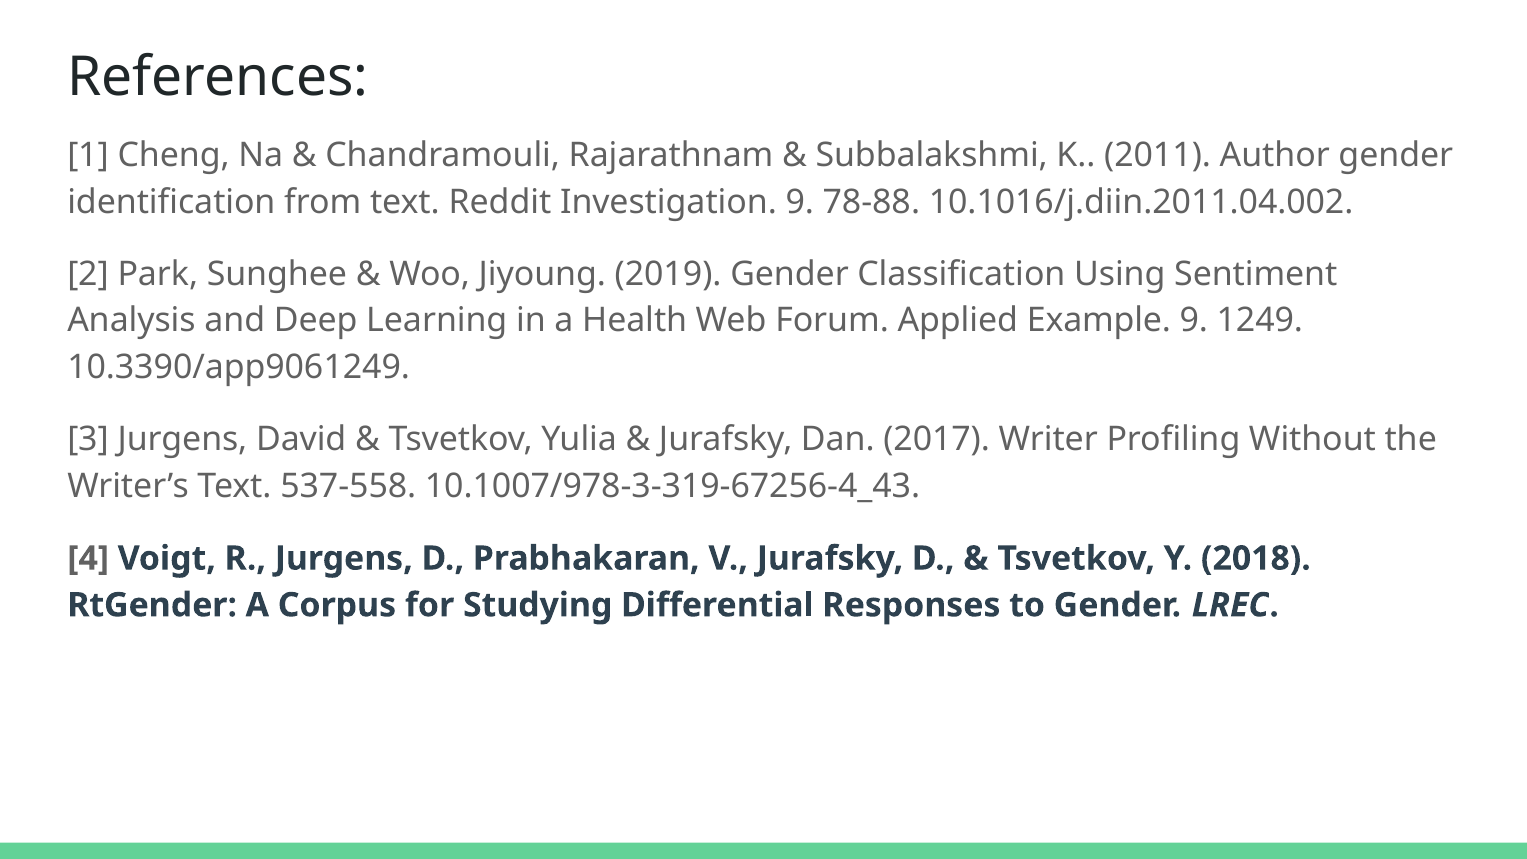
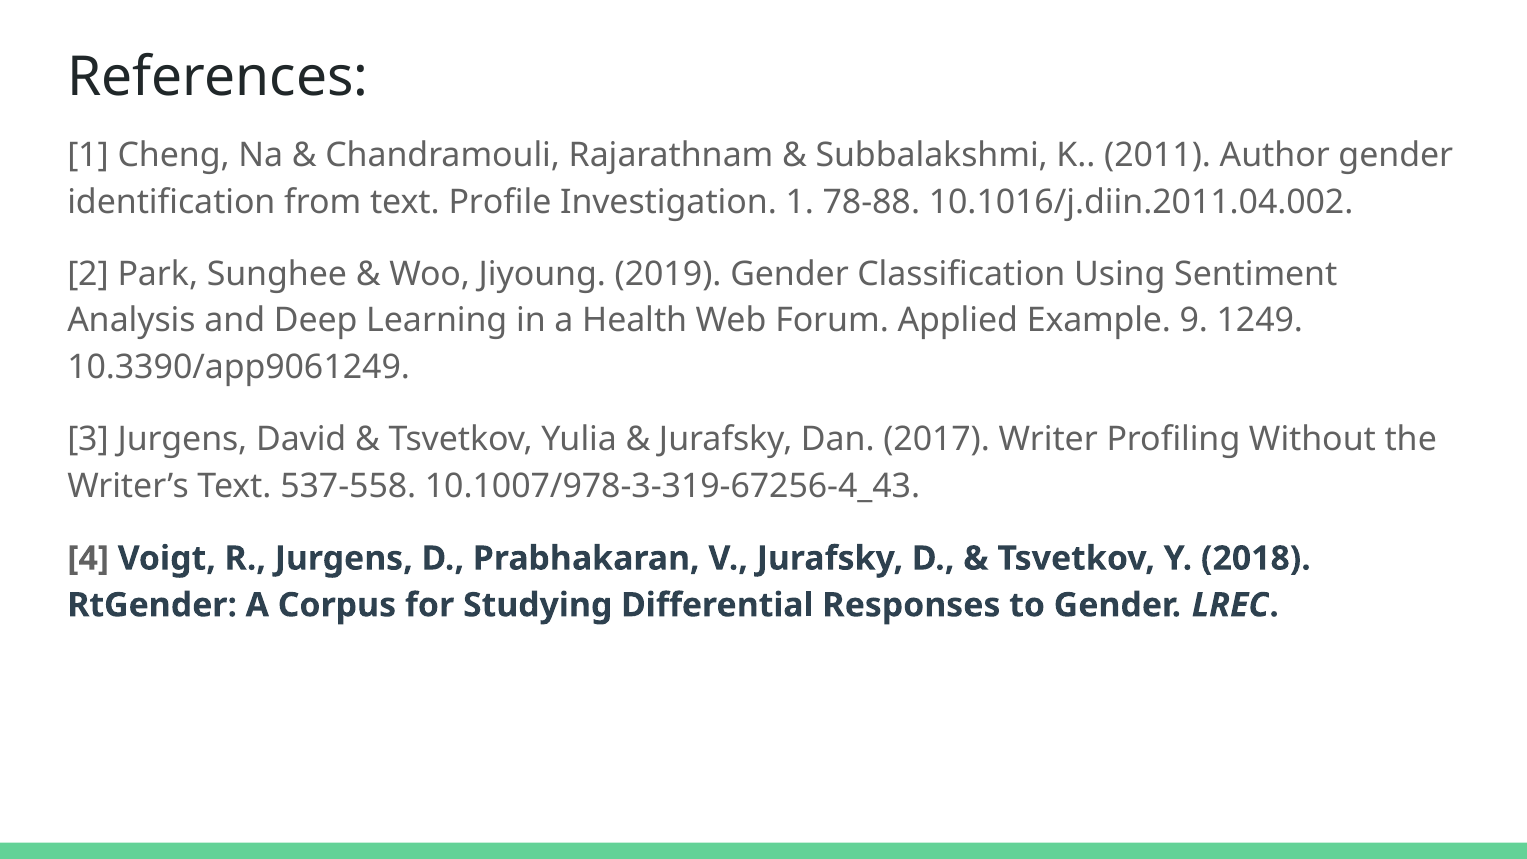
Reddit: Reddit -> Profile
Investigation 9: 9 -> 1
